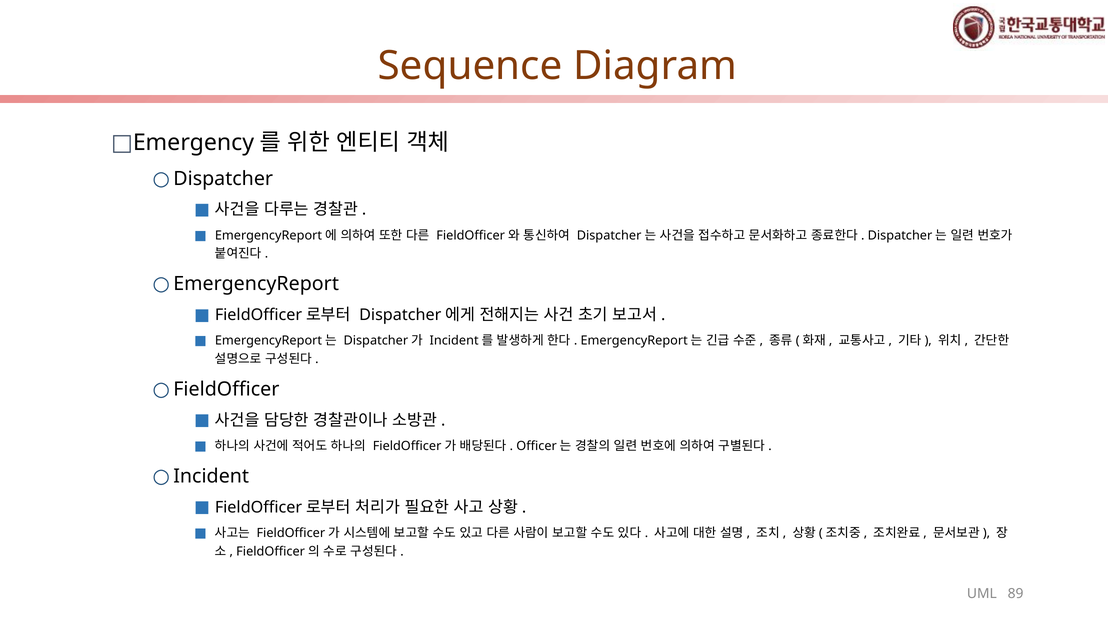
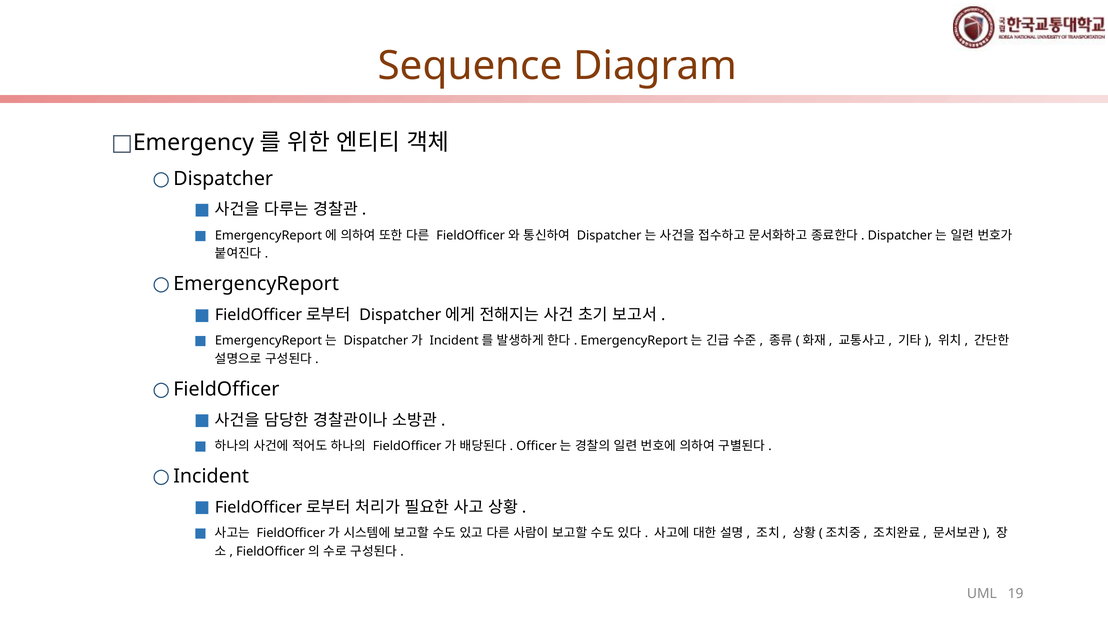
89: 89 -> 19
